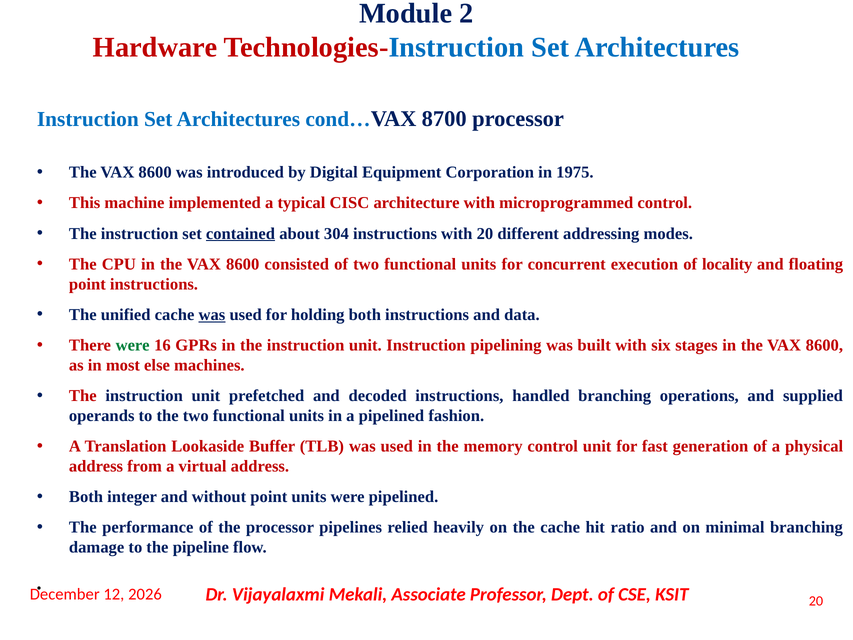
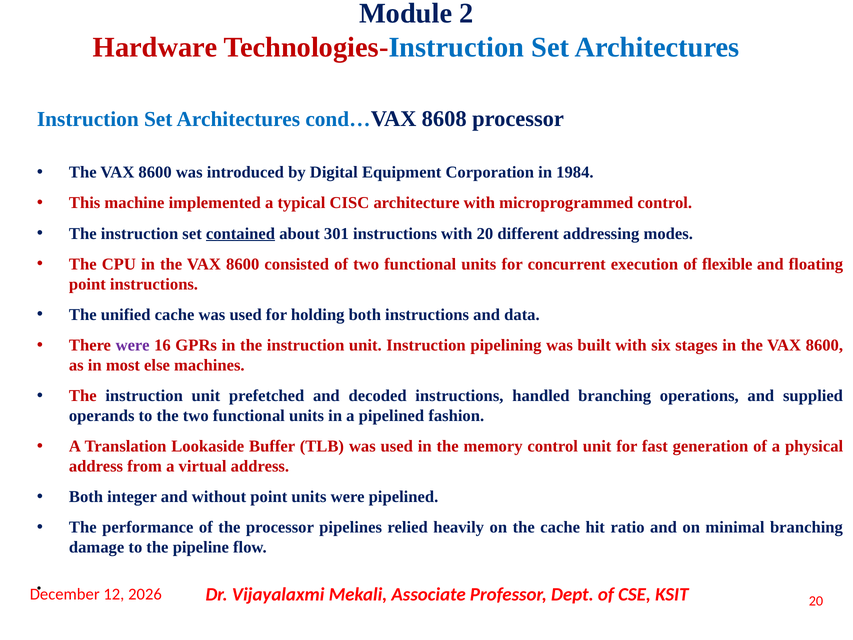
8700: 8700 -> 8608
1975: 1975 -> 1984
304: 304 -> 301
locality: locality -> flexible
was at (212, 315) underline: present -> none
were at (133, 345) colour: green -> purple
